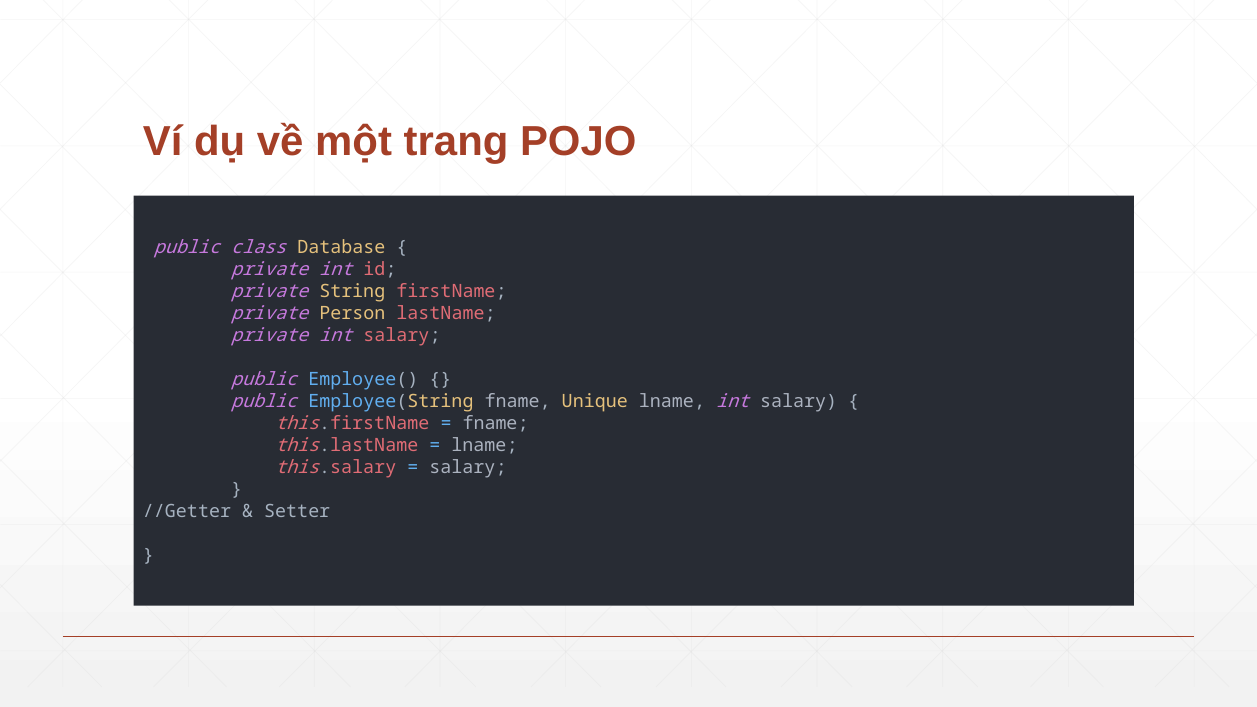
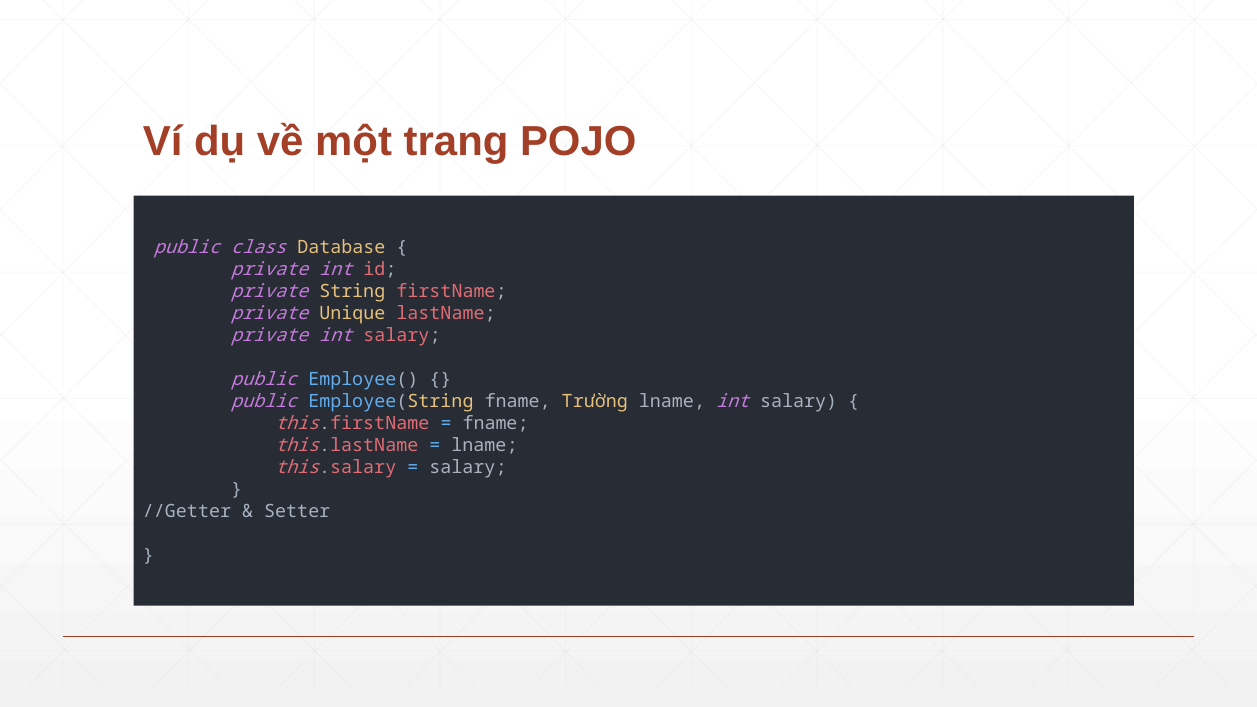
Person: Person -> Unique
Unique: Unique -> Trường
